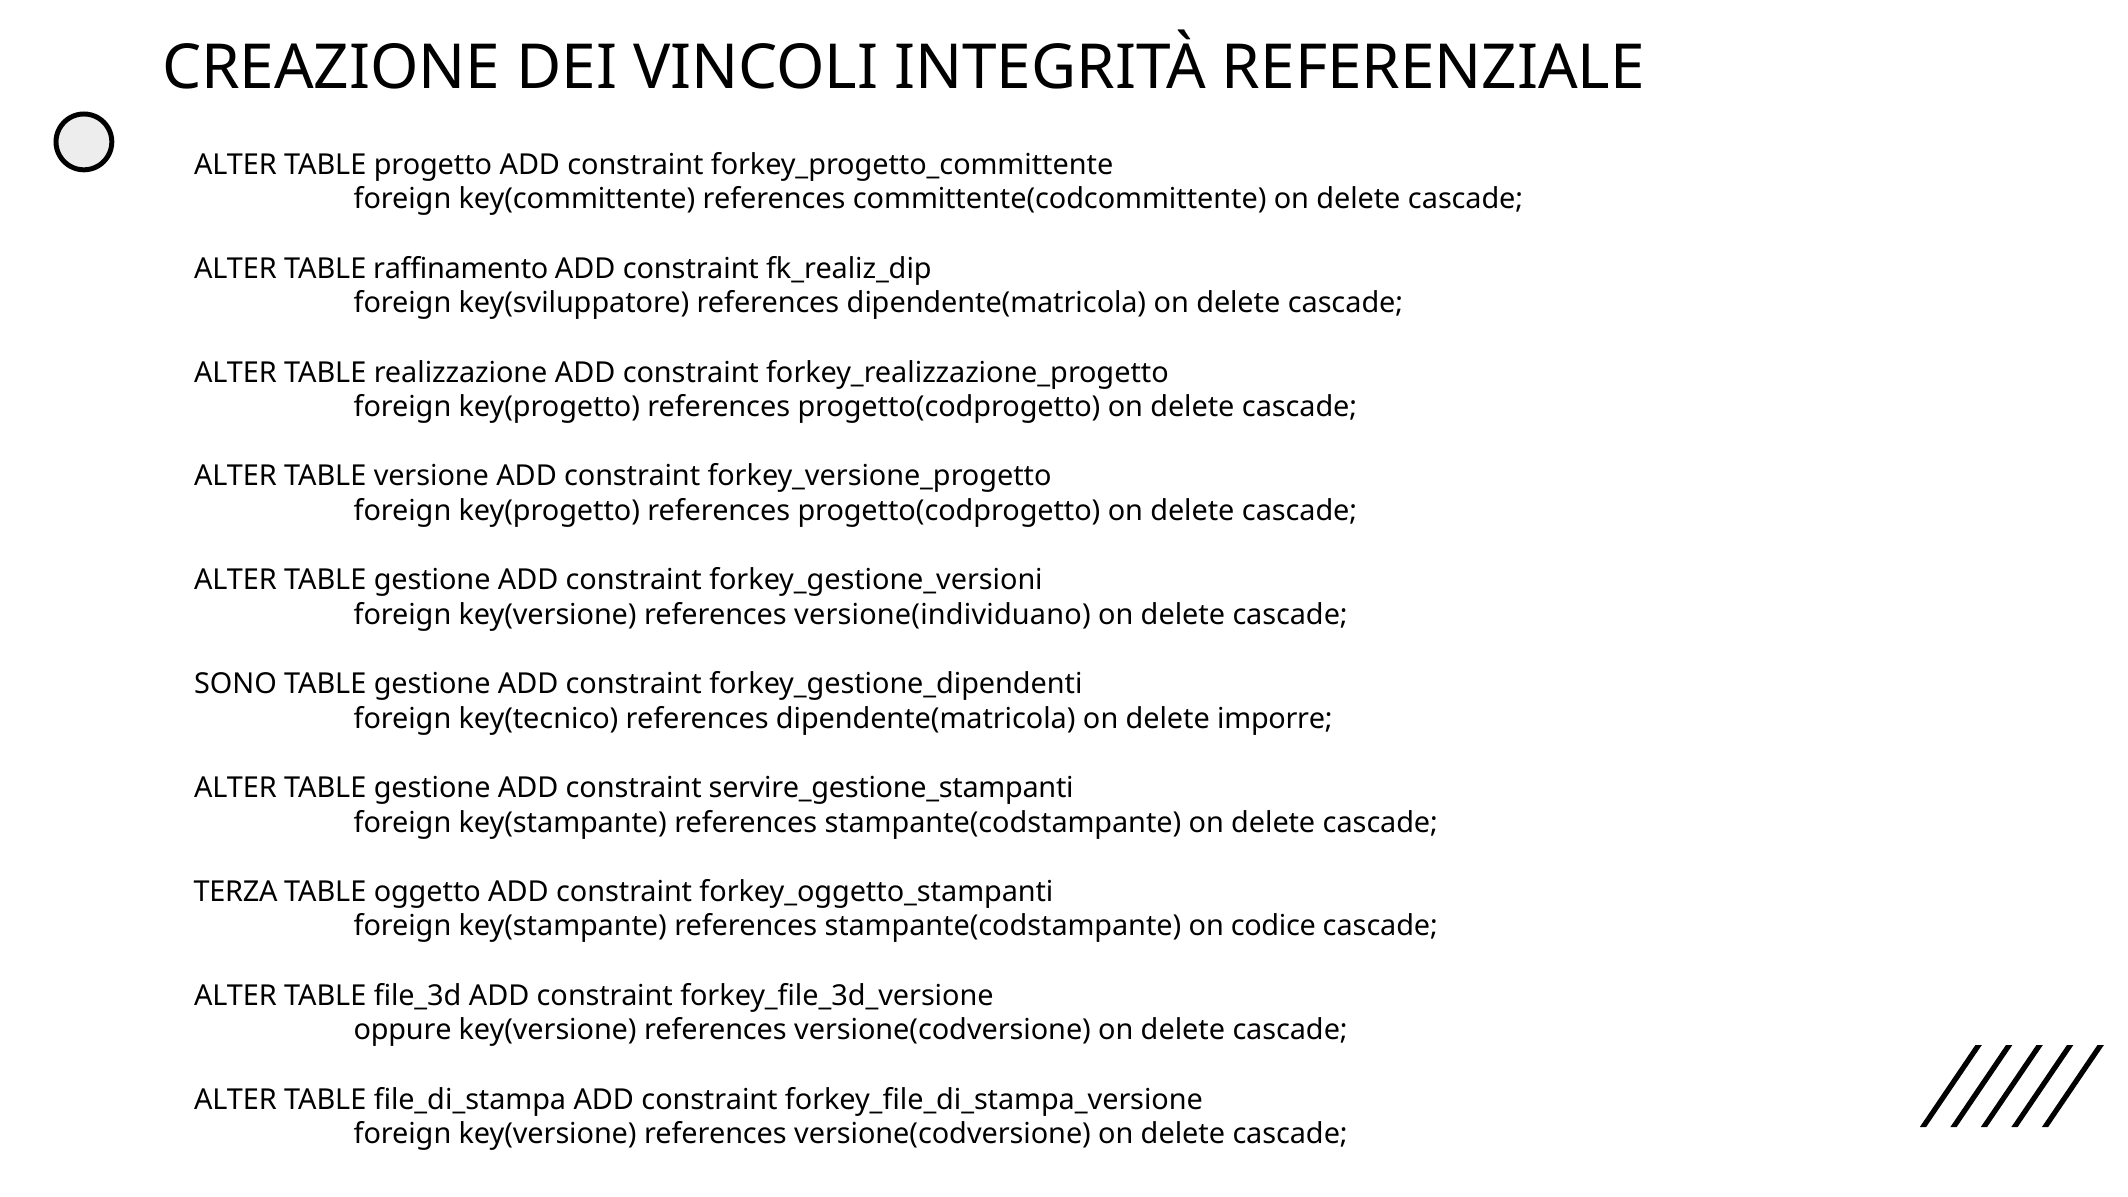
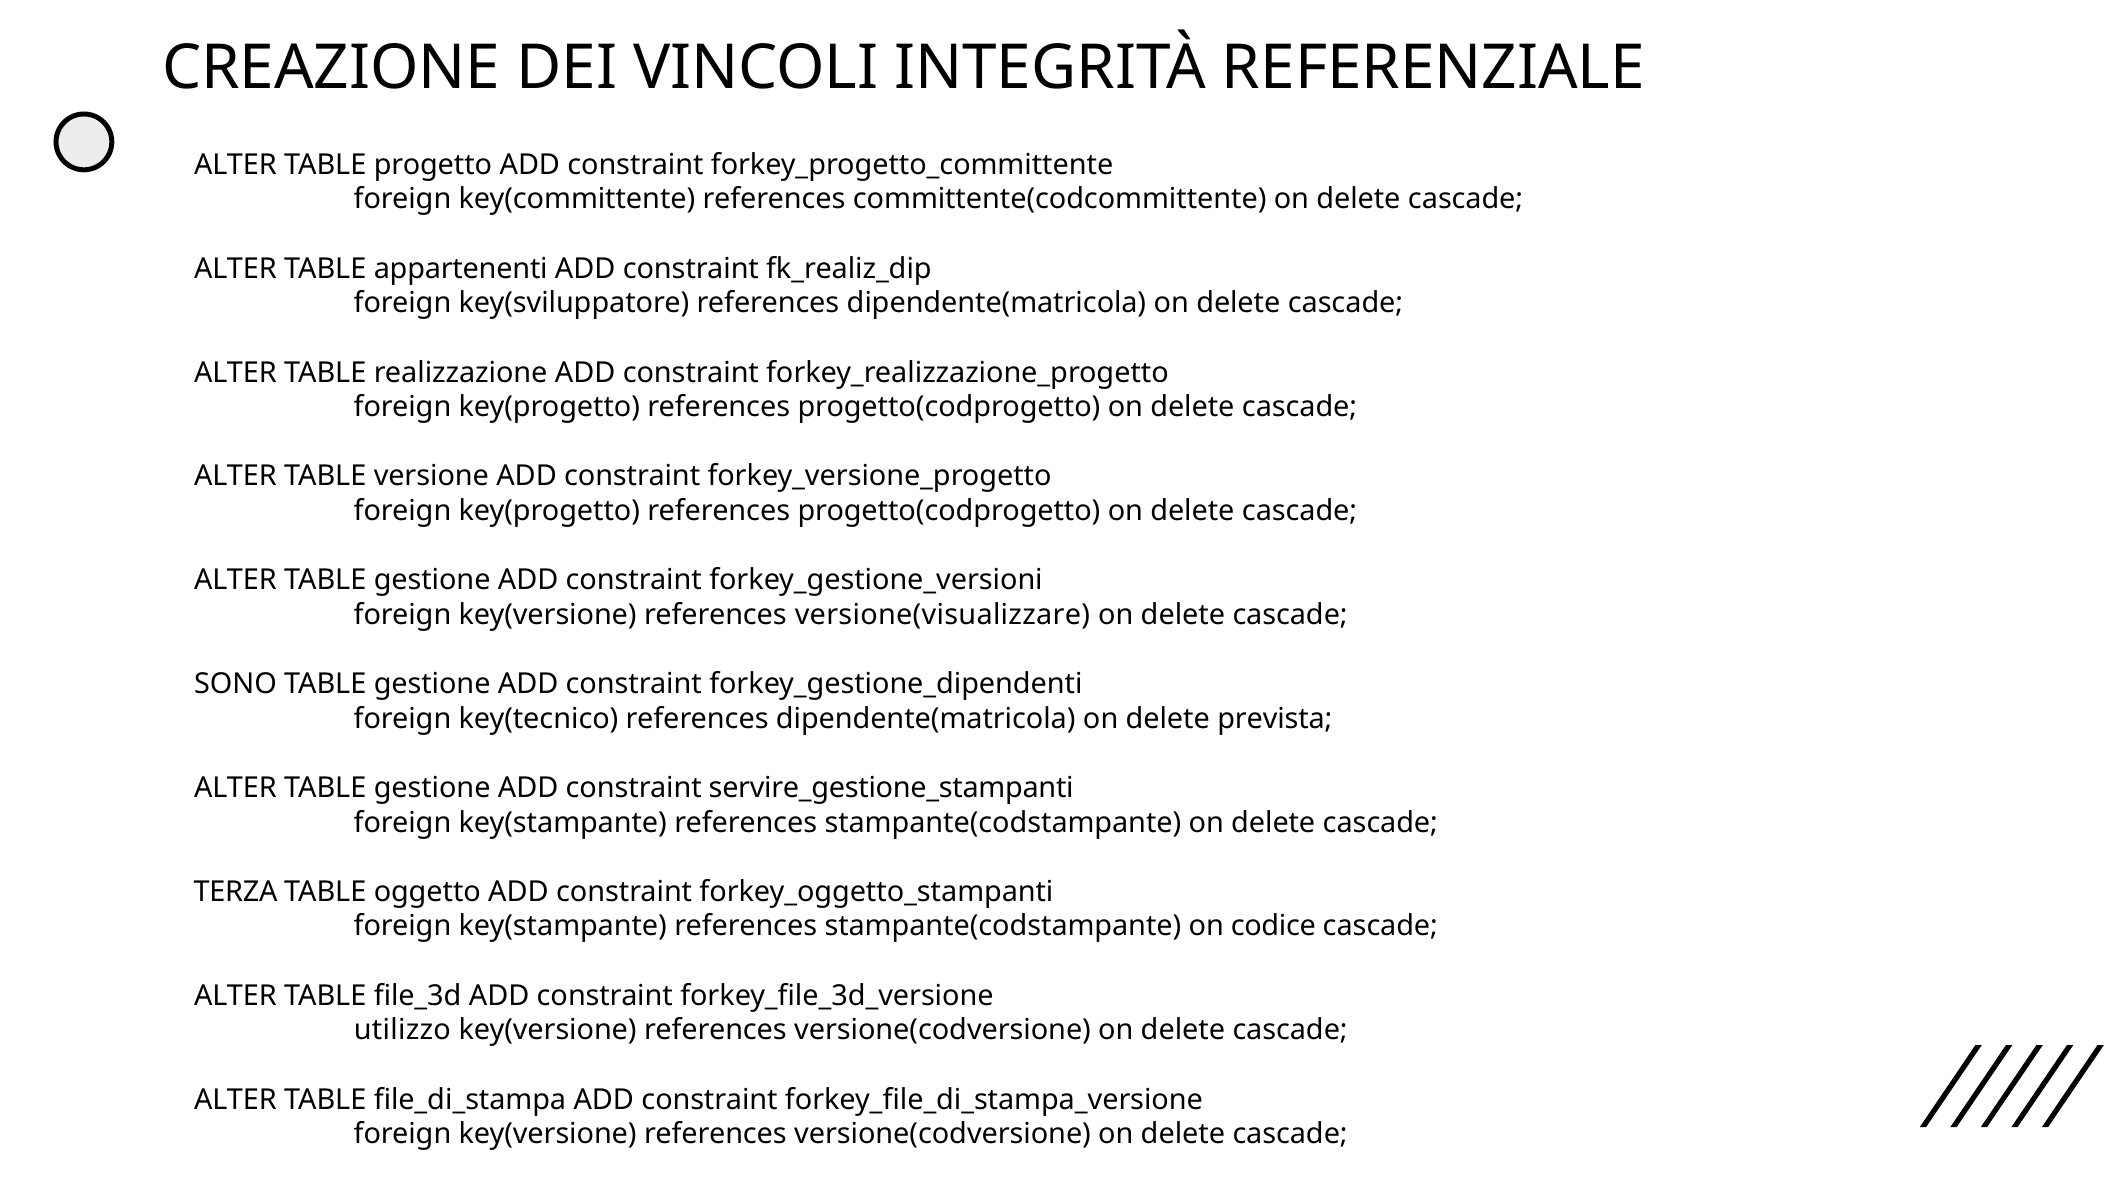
raffinamento: raffinamento -> appartenenti
versione(individuano: versione(individuano -> versione(visualizzare
imporre: imporre -> prevista
oppure: oppure -> utilizzo
